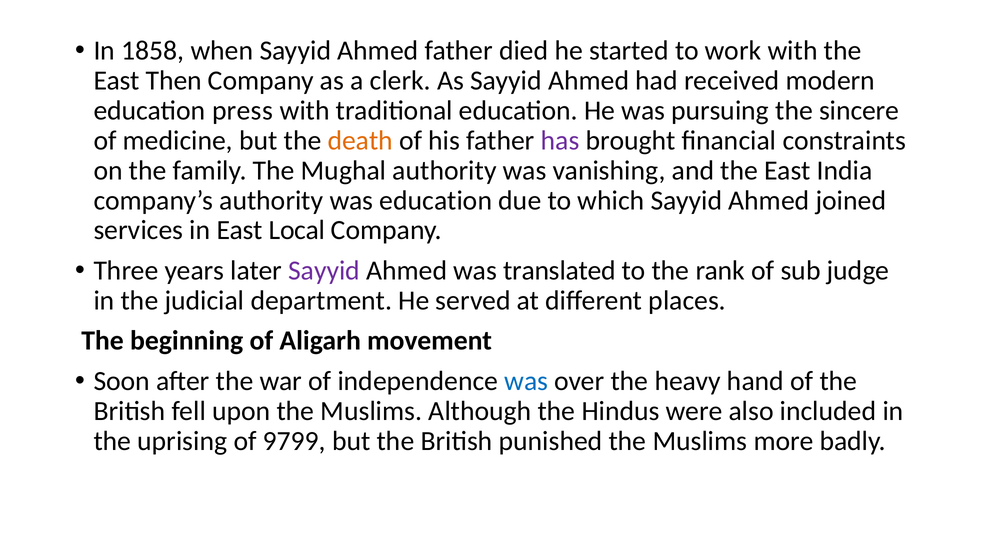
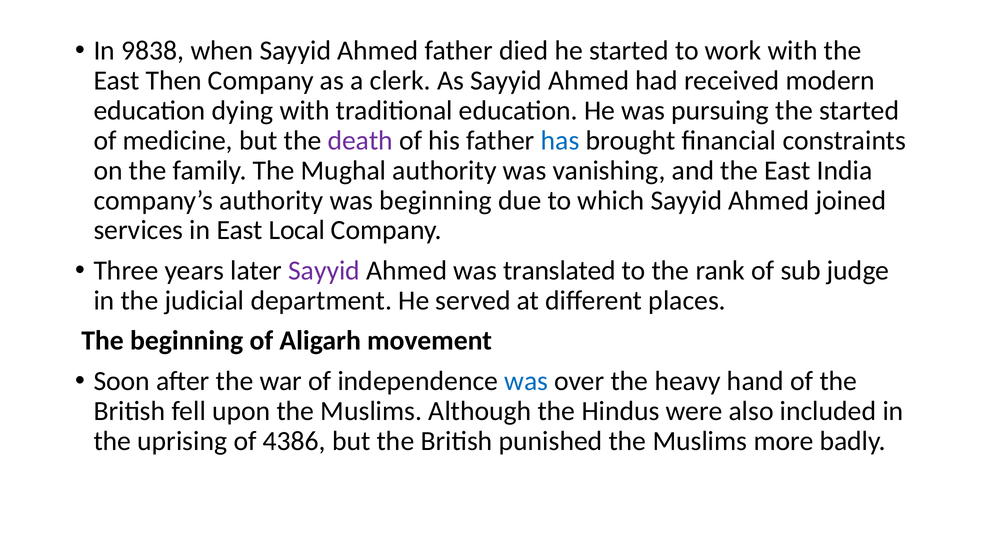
1858: 1858 -> 9838
press: press -> dying
the sincere: sincere -> started
death colour: orange -> purple
has colour: purple -> blue
was education: education -> beginning
9799: 9799 -> 4386
